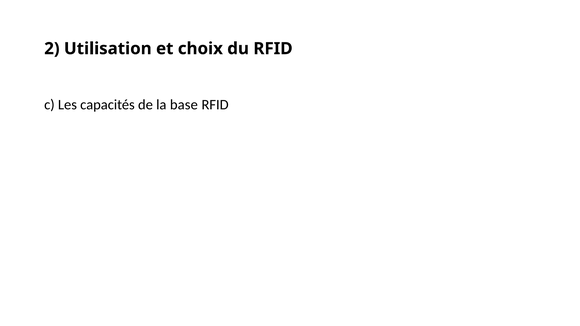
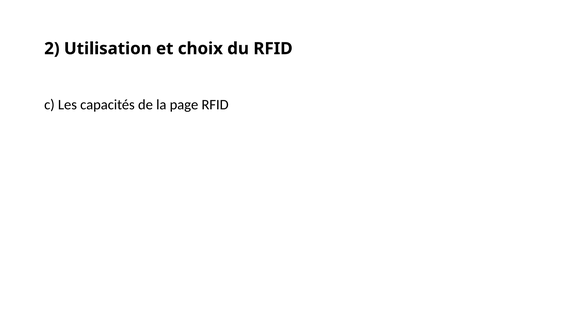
base: base -> page
